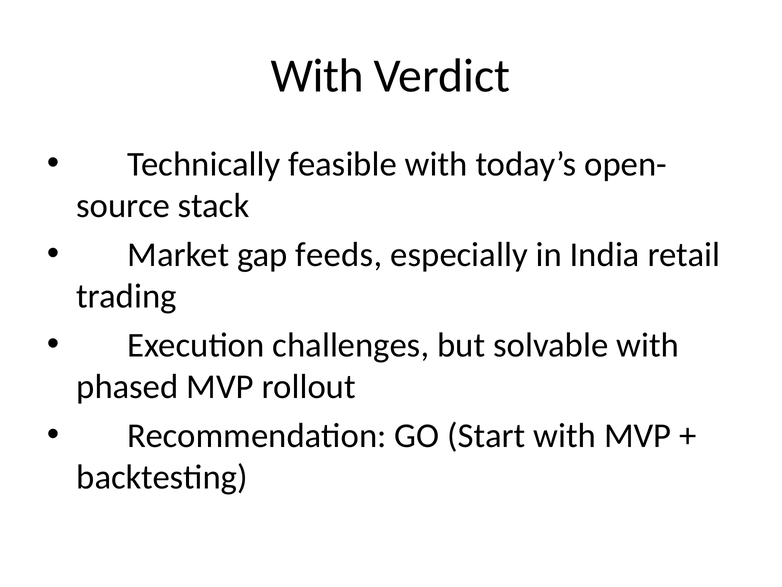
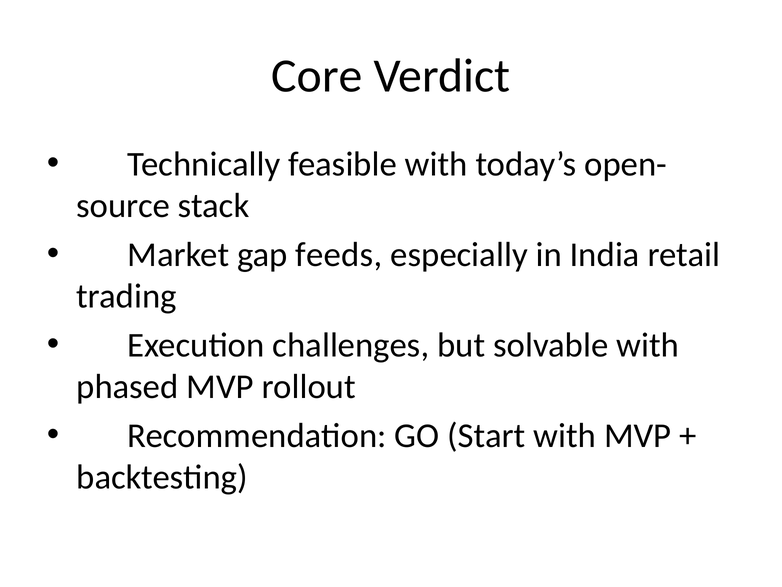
With at (317, 76): With -> Core
